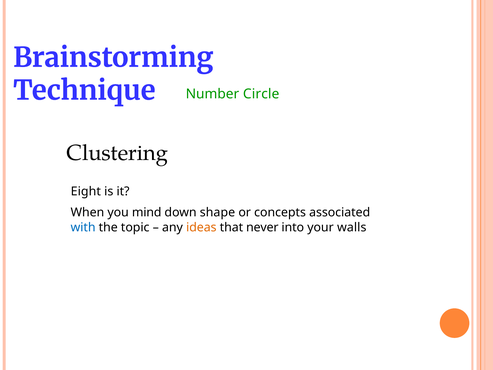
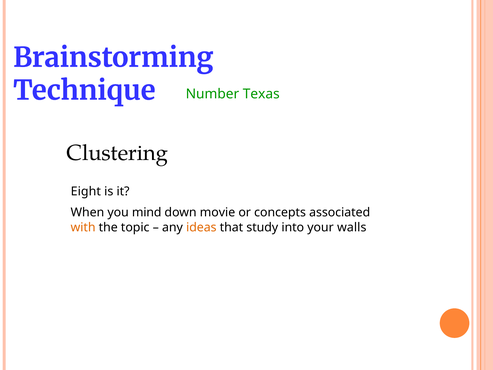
Circle: Circle -> Texas
shape: shape -> movie
with colour: blue -> orange
never: never -> study
